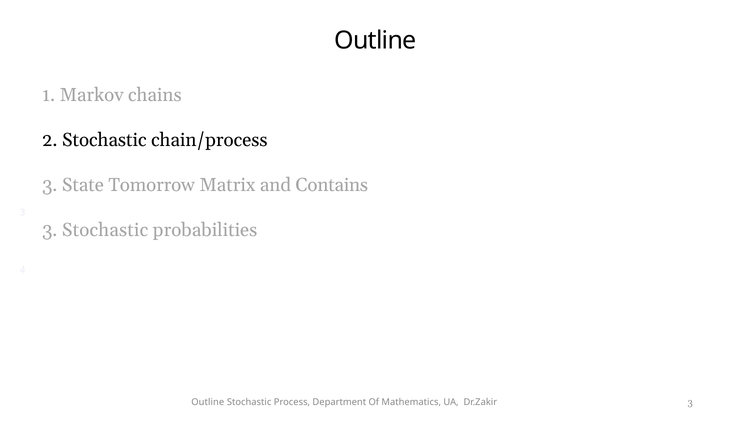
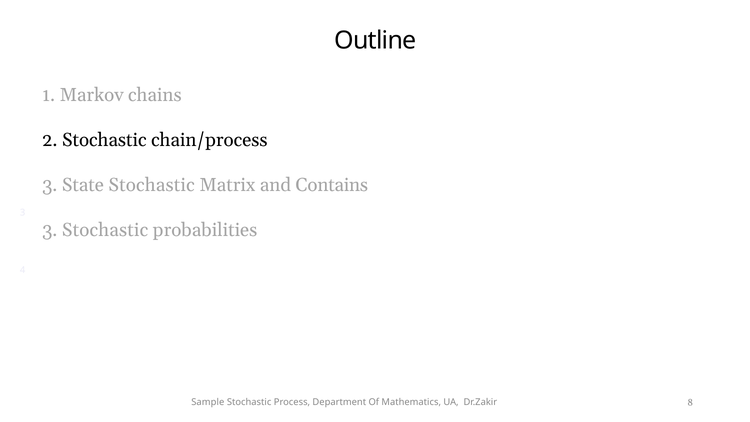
State Tomorrow: Tomorrow -> Stochastic
Outline at (208, 402): Outline -> Sample
Dr.Zakir 3: 3 -> 8
